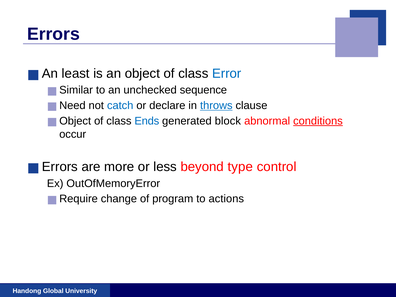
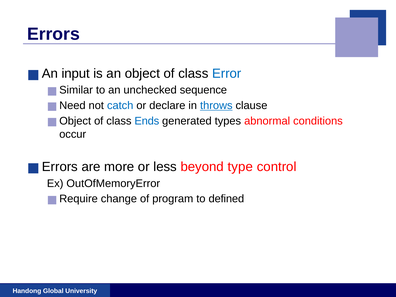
least: least -> input
block: block -> types
conditions underline: present -> none
actions: actions -> defined
